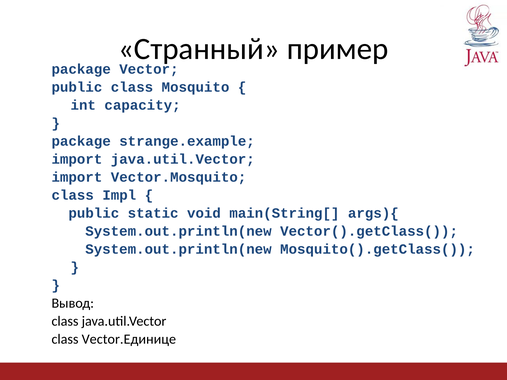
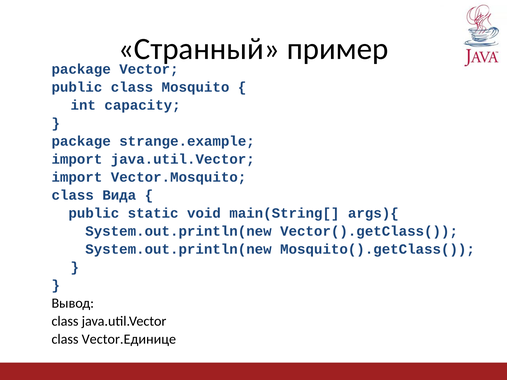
Impl: Impl -> Вида
